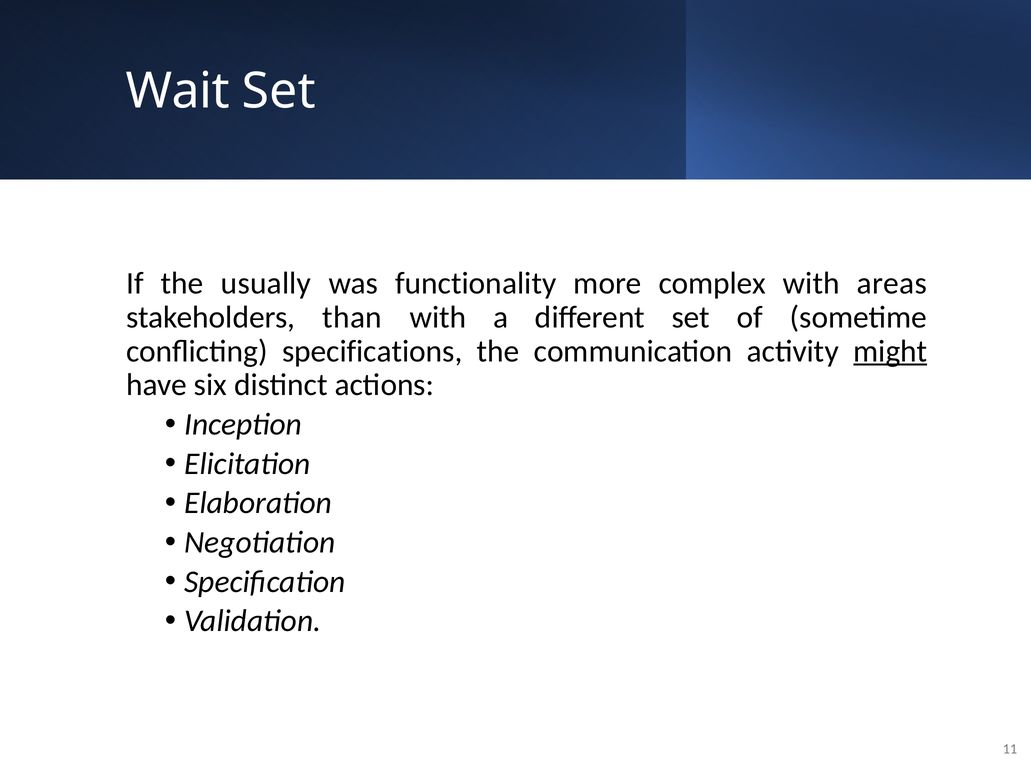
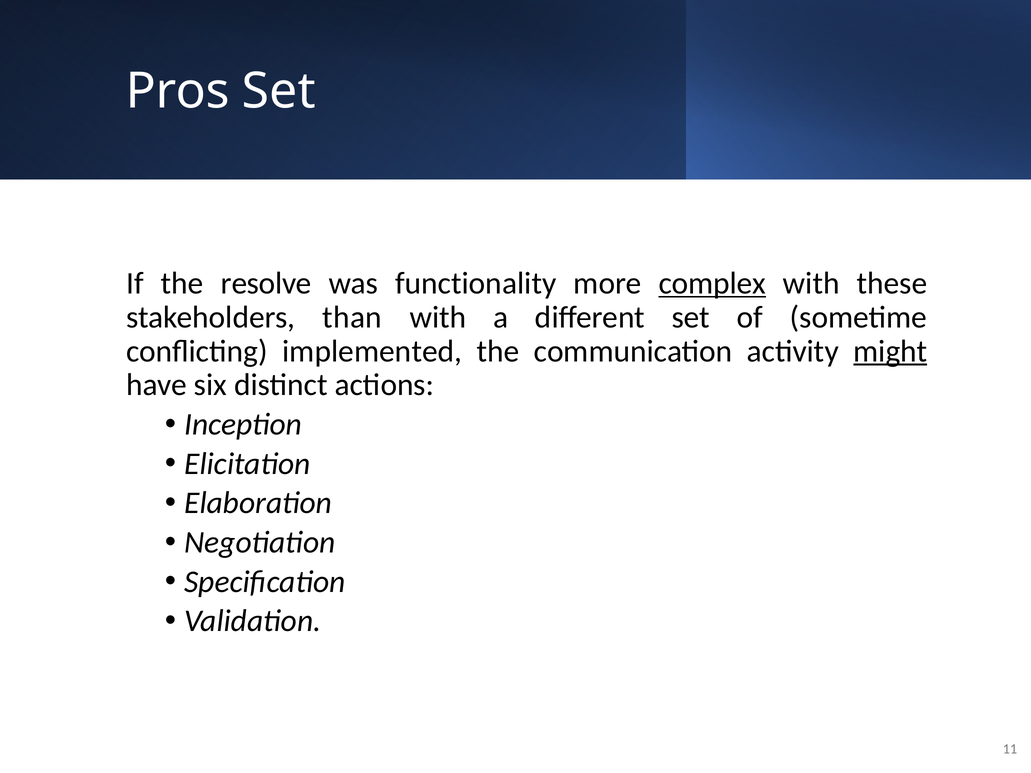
Wait: Wait -> Pros
usually: usually -> resolve
complex underline: none -> present
areas: areas -> these
specifications: specifications -> implemented
